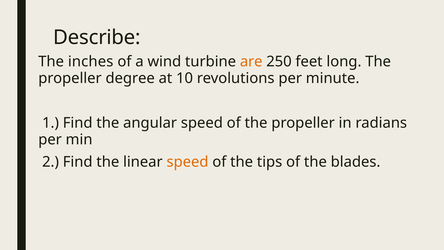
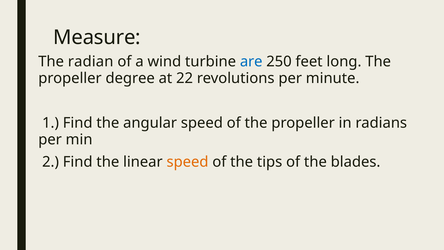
Describe: Describe -> Measure
inches: inches -> radian
are colour: orange -> blue
10: 10 -> 22
